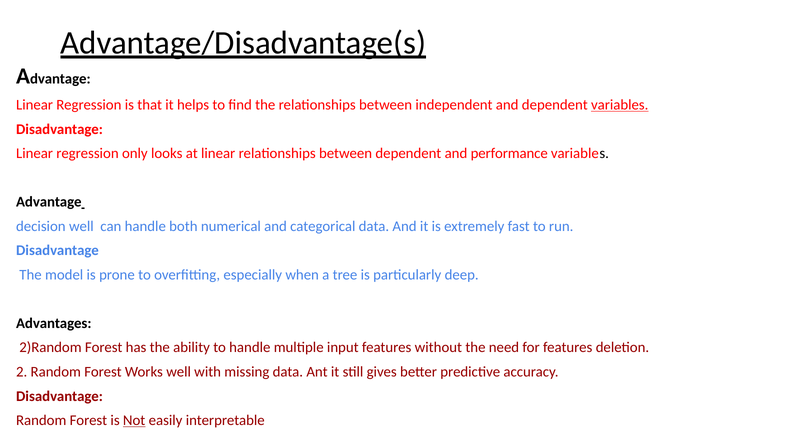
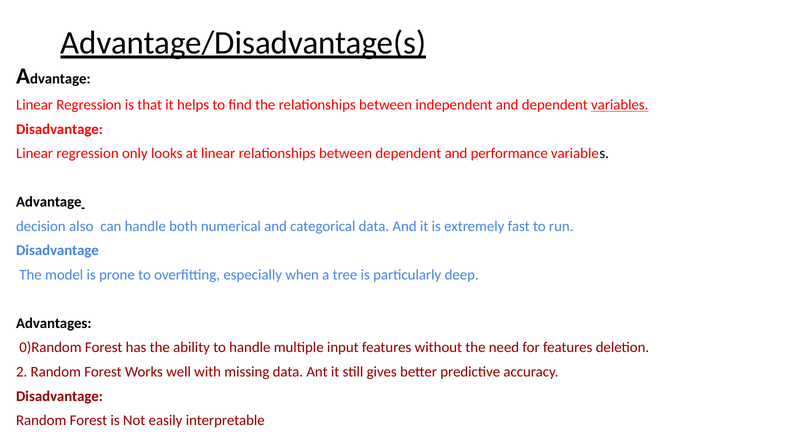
decision well: well -> also
2)Random: 2)Random -> 0)Random
Not underline: present -> none
